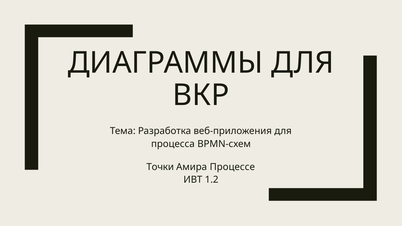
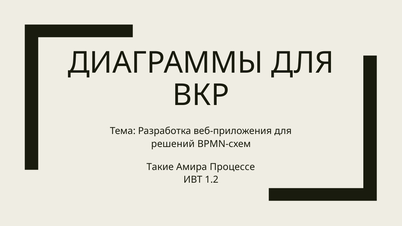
процесса: процесса -> решений
Точки: Точки -> Такие
